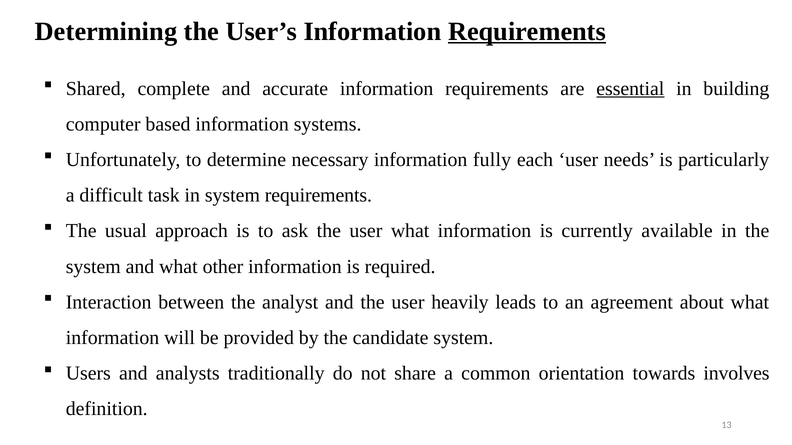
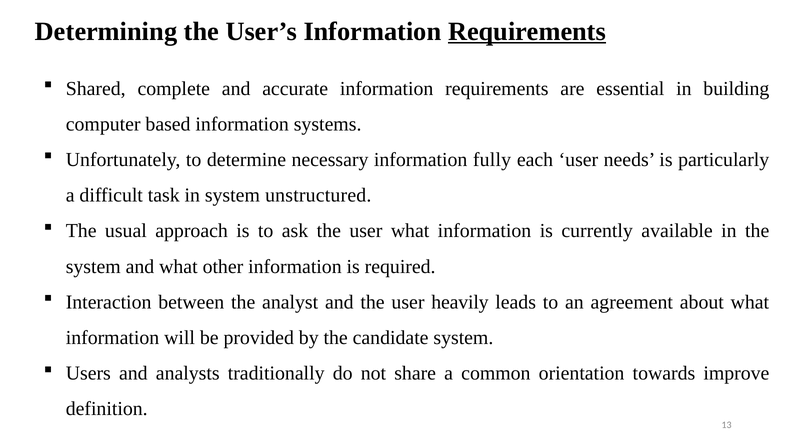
essential underline: present -> none
system requirements: requirements -> unstructured
involves: involves -> improve
